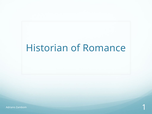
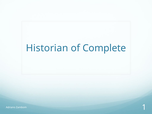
Romance: Romance -> Complete
